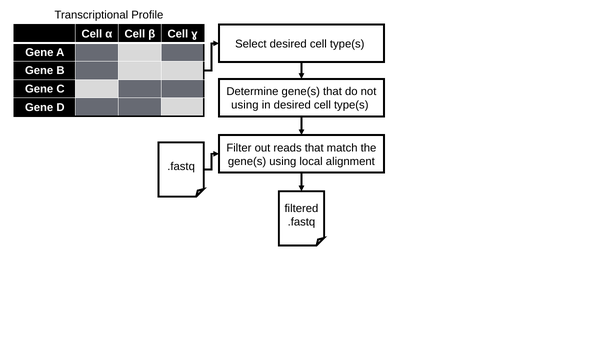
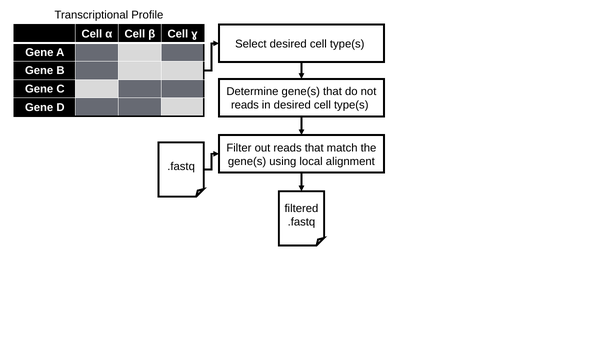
using at (245, 105): using -> reads
